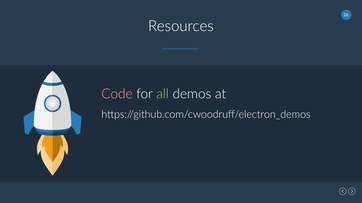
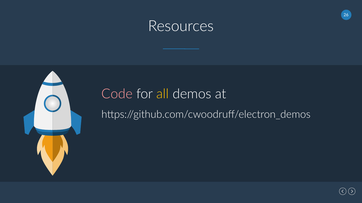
all colour: light green -> yellow
